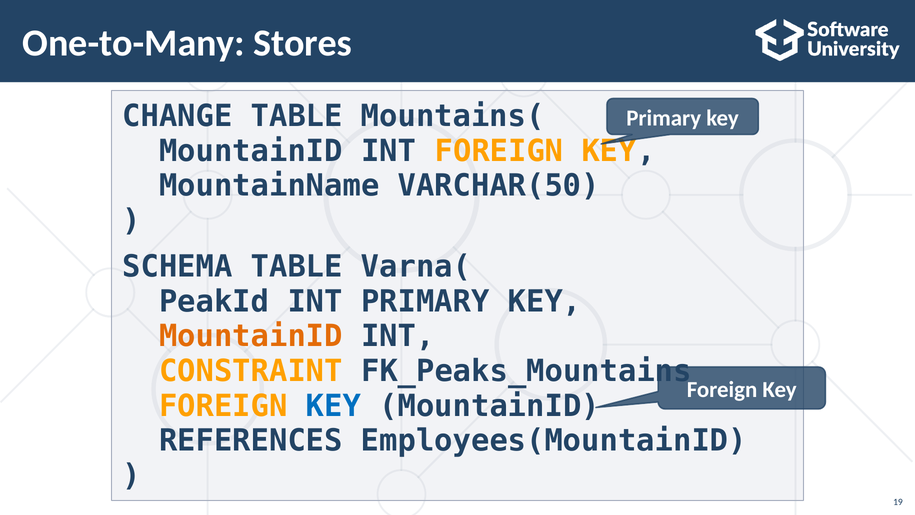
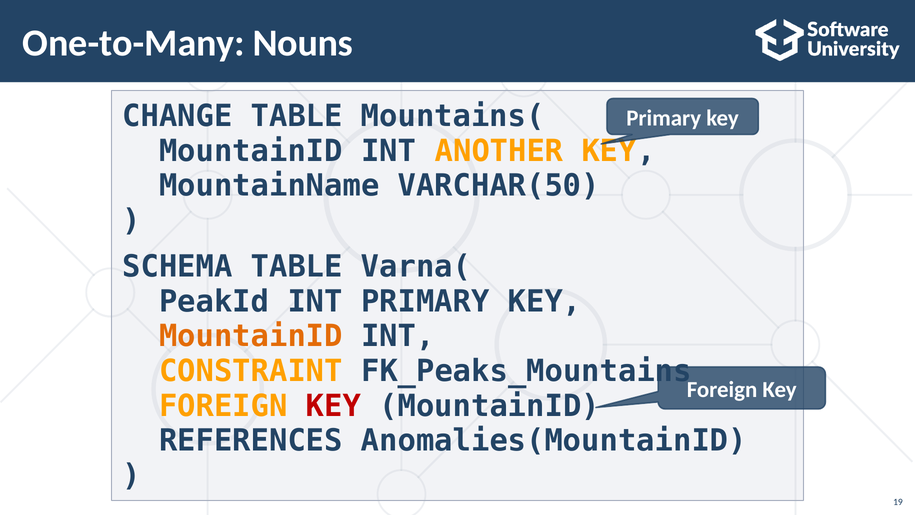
Stores: Stores -> Nouns
INT FOREIGN: FOREIGN -> ANOTHER
KEY at (334, 406) colour: blue -> red
Employees(MountainID: Employees(MountainID -> Anomalies(MountainID
